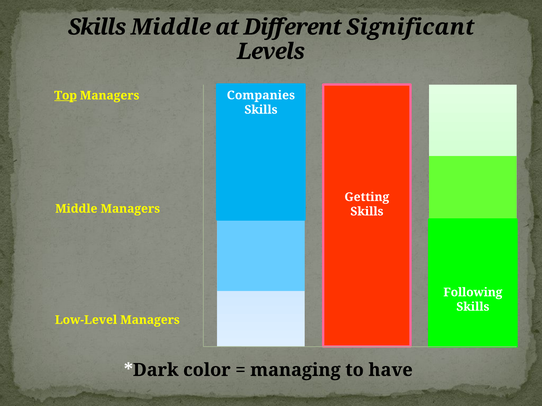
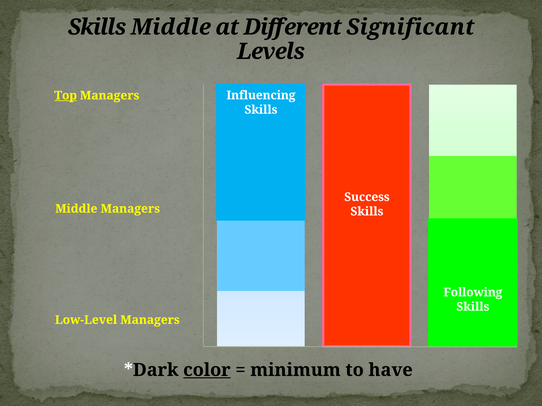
Companies: Companies -> Influencing
Getting: Getting -> Success
color underline: none -> present
managing: managing -> minimum
